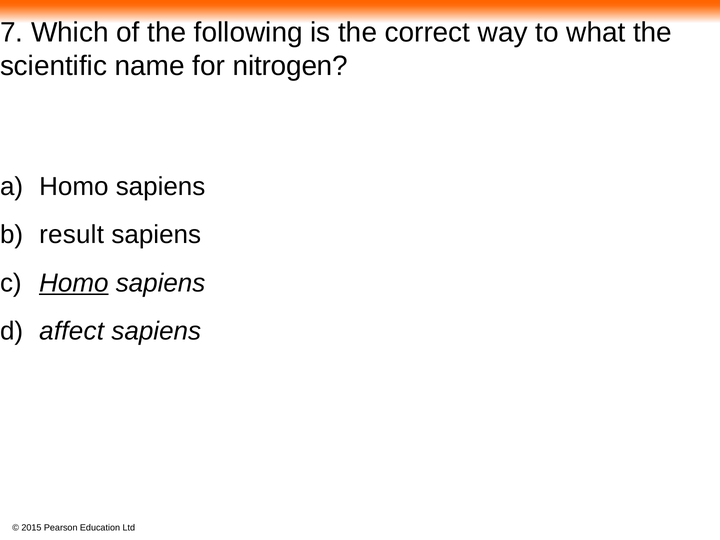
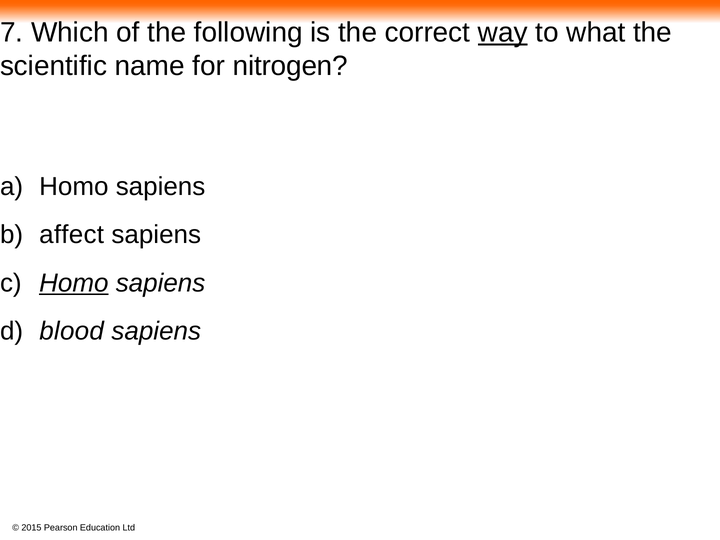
way underline: none -> present
result: result -> affect
affect: affect -> blood
